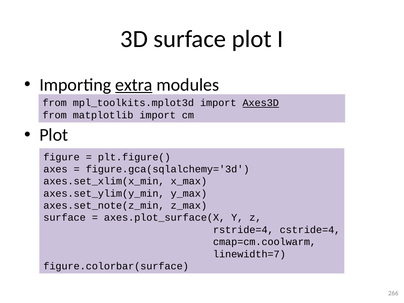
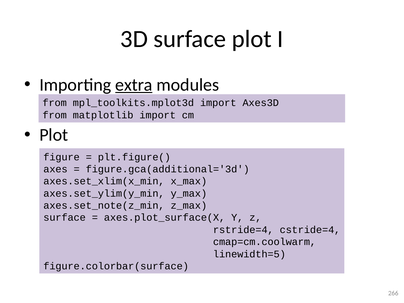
Axes3D underline: present -> none
figure.gca(sqlalchemy='3d: figure.gca(sqlalchemy='3d -> figure.gca(additional='3d
linewidth=7: linewidth=7 -> linewidth=5
